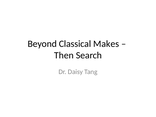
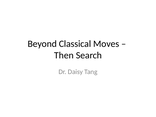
Makes: Makes -> Moves
